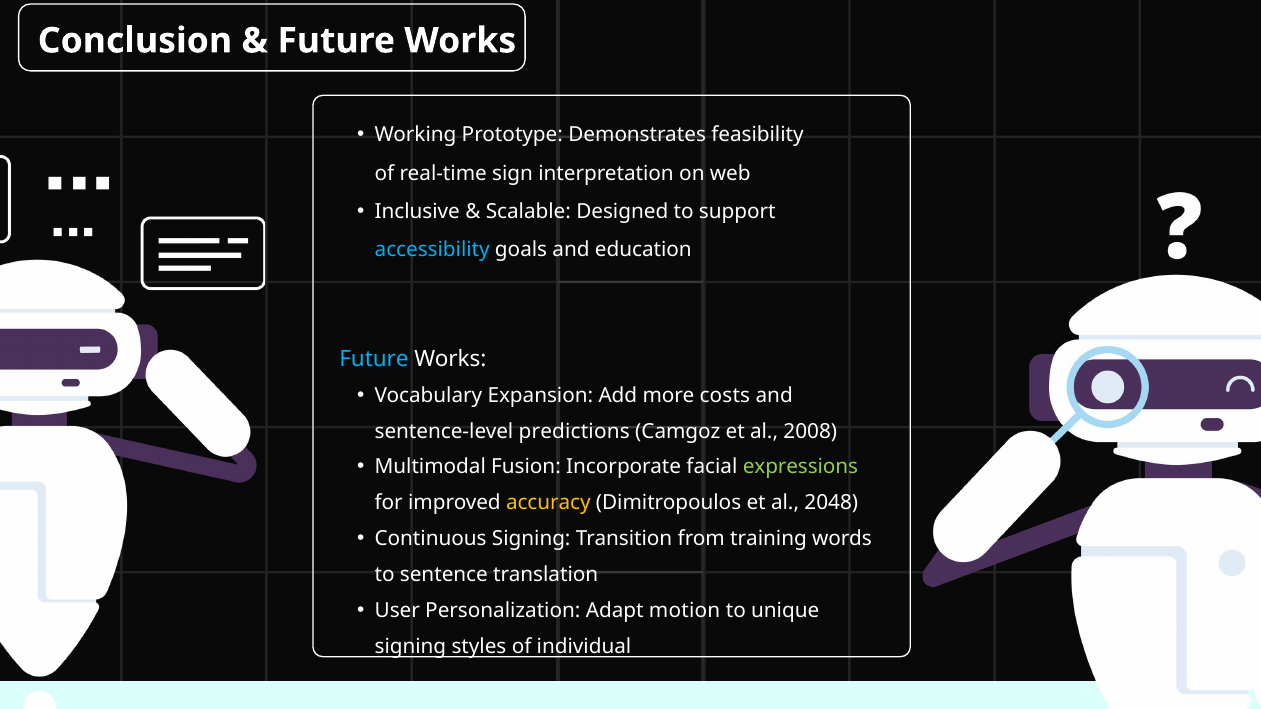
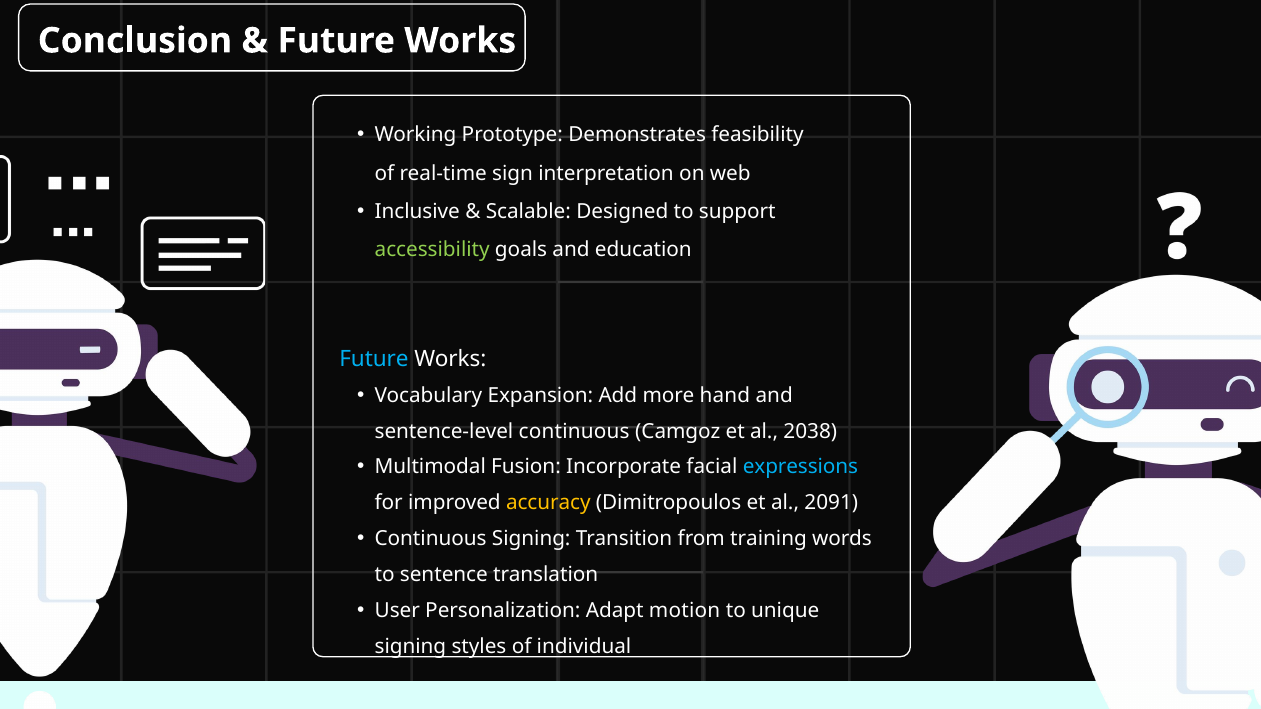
accessibility colour: light blue -> light green
costs: costs -> hand
sentence-level predictions: predictions -> continuous
2008: 2008 -> 2038
expressions colour: light green -> light blue
2048: 2048 -> 2091
